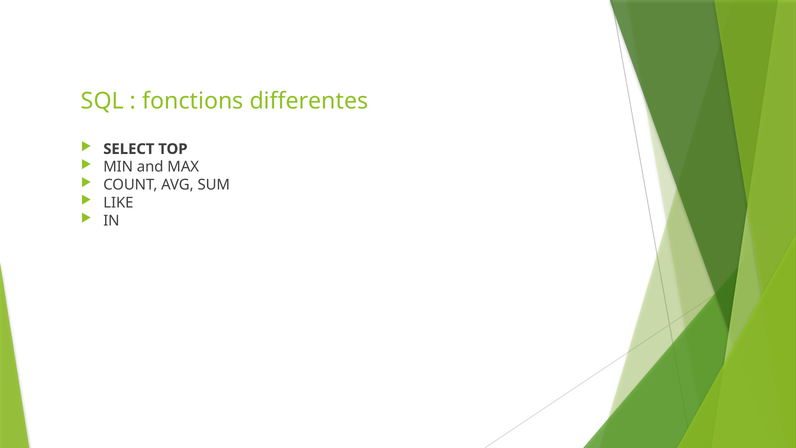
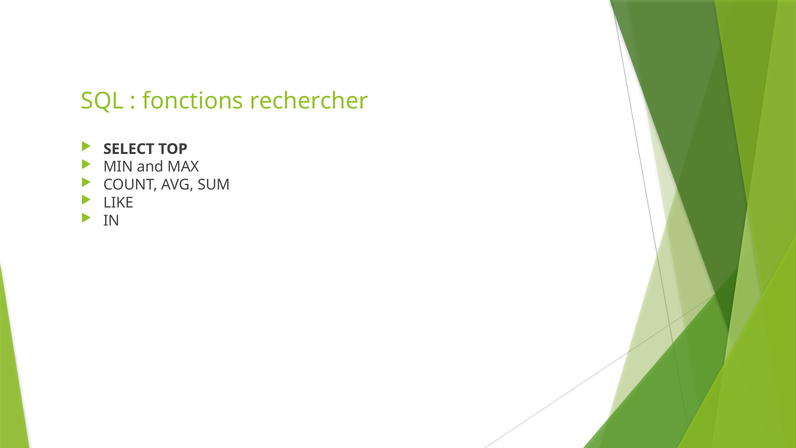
differentes: differentes -> rechercher
